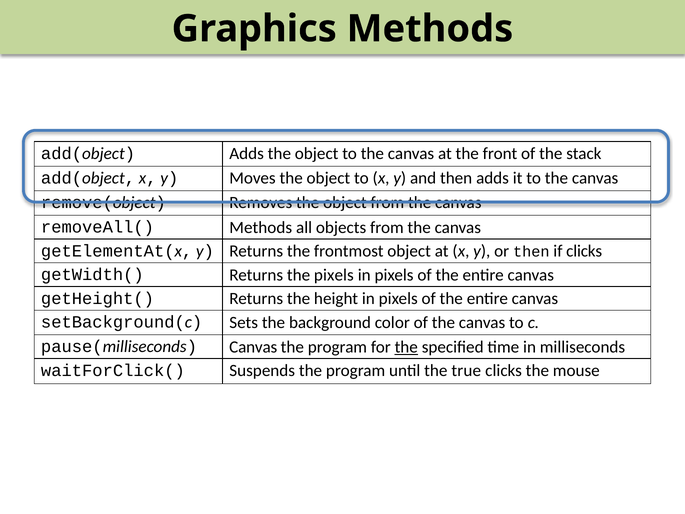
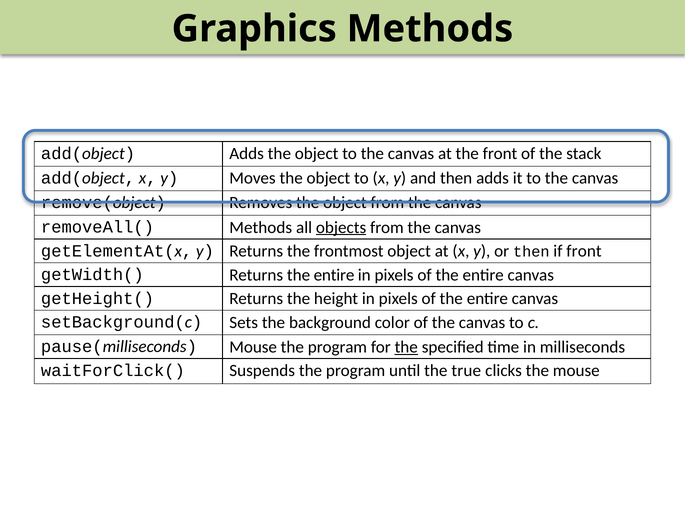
objects underline: none -> present
if clicks: clicks -> front
Returns the pixels: pixels -> entire
Canvas at (253, 347): Canvas -> Mouse
